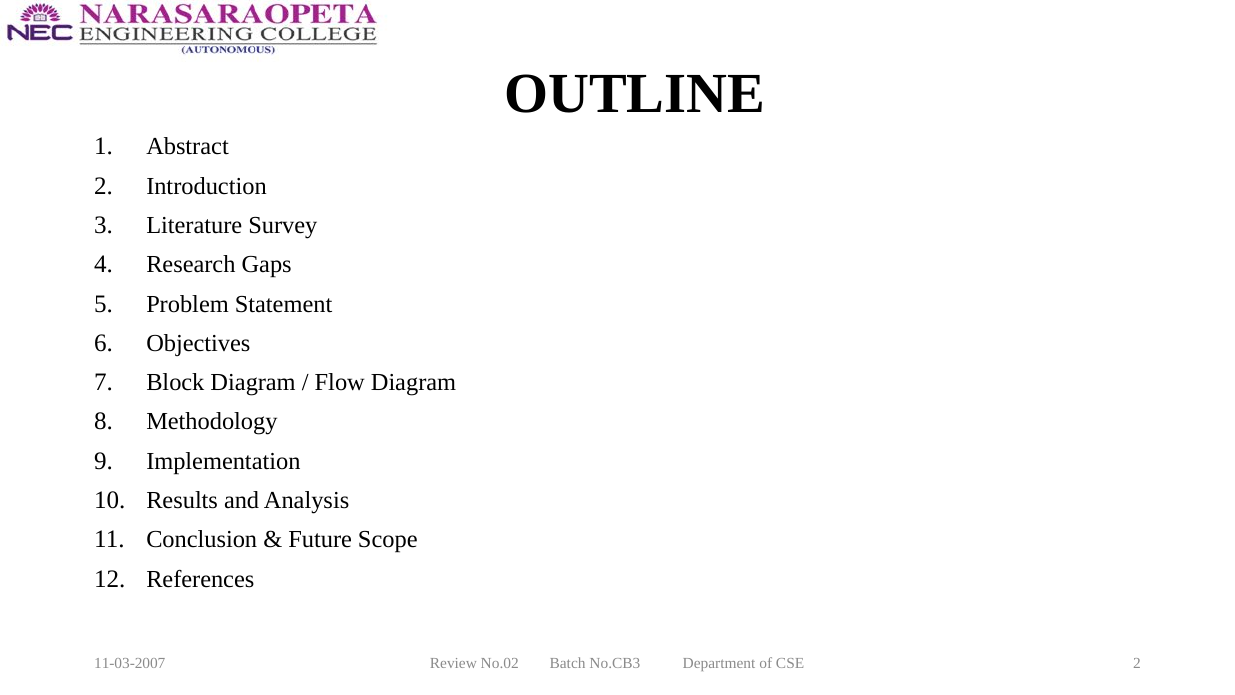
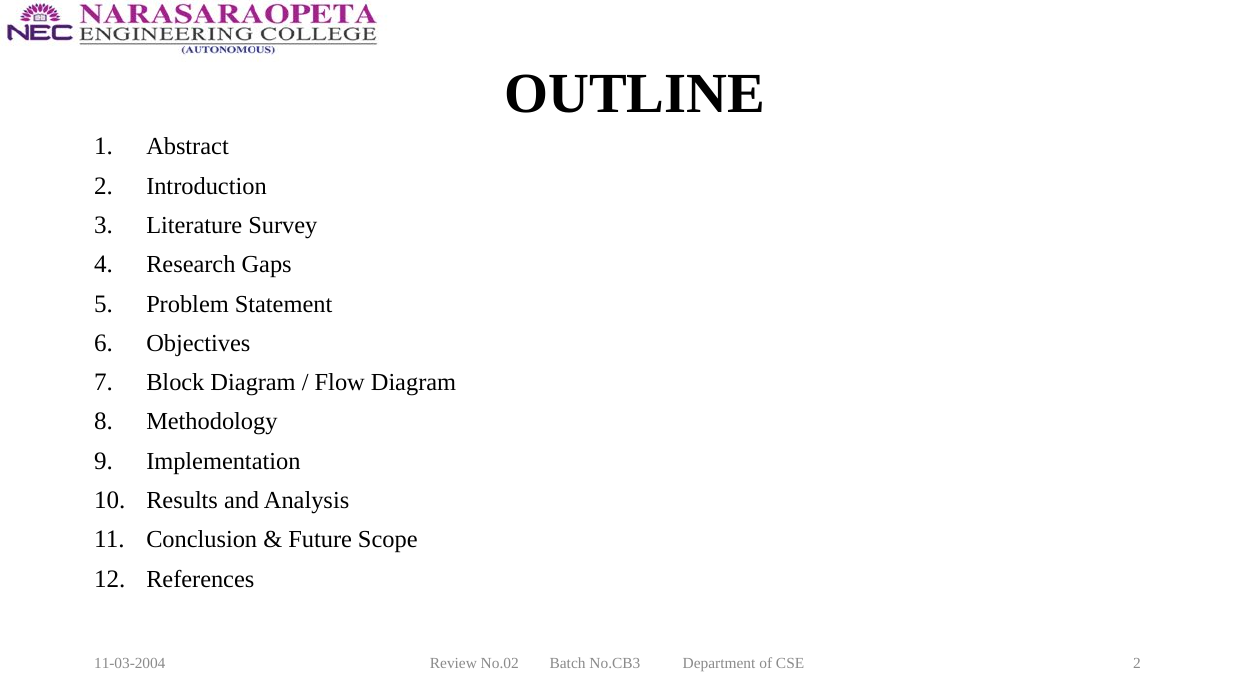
11-03-2007: 11-03-2007 -> 11-03-2004
